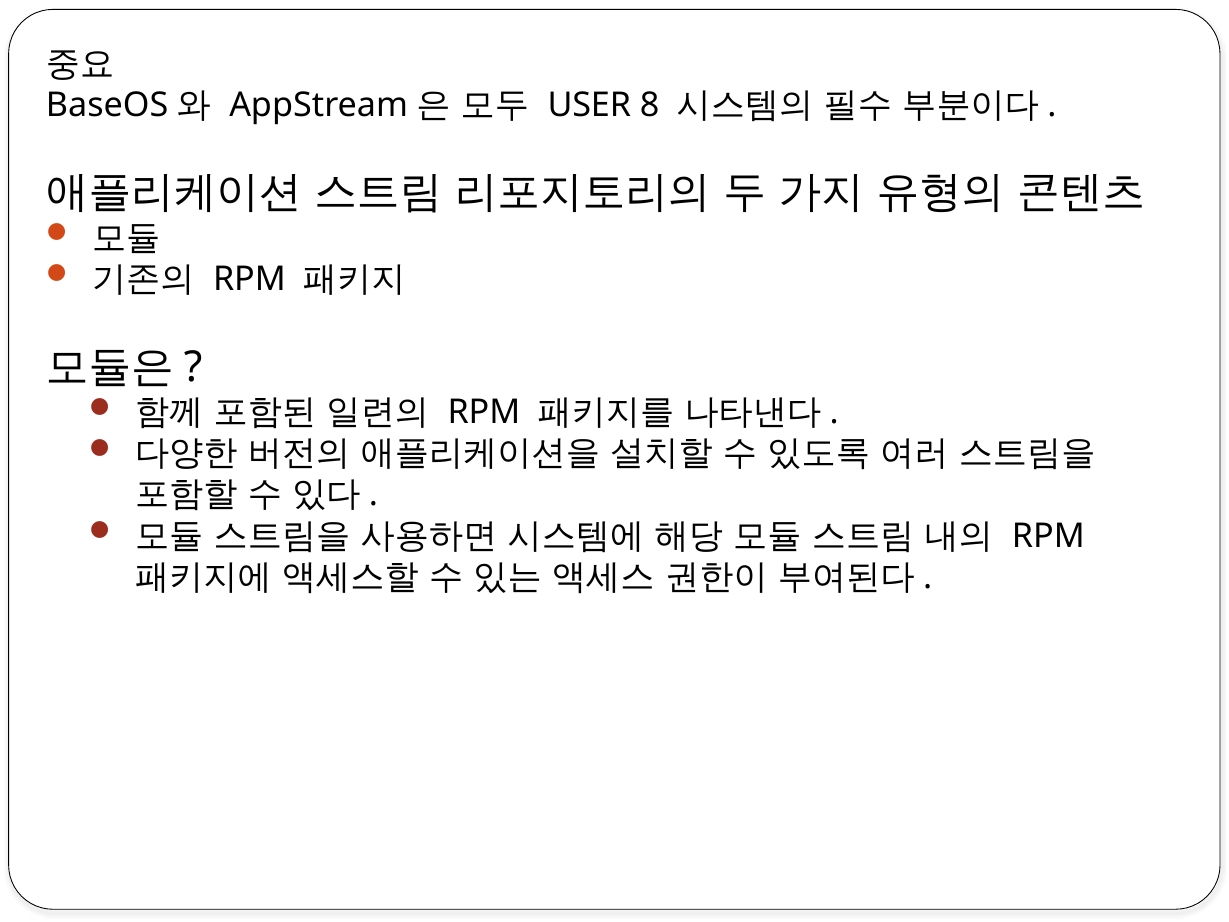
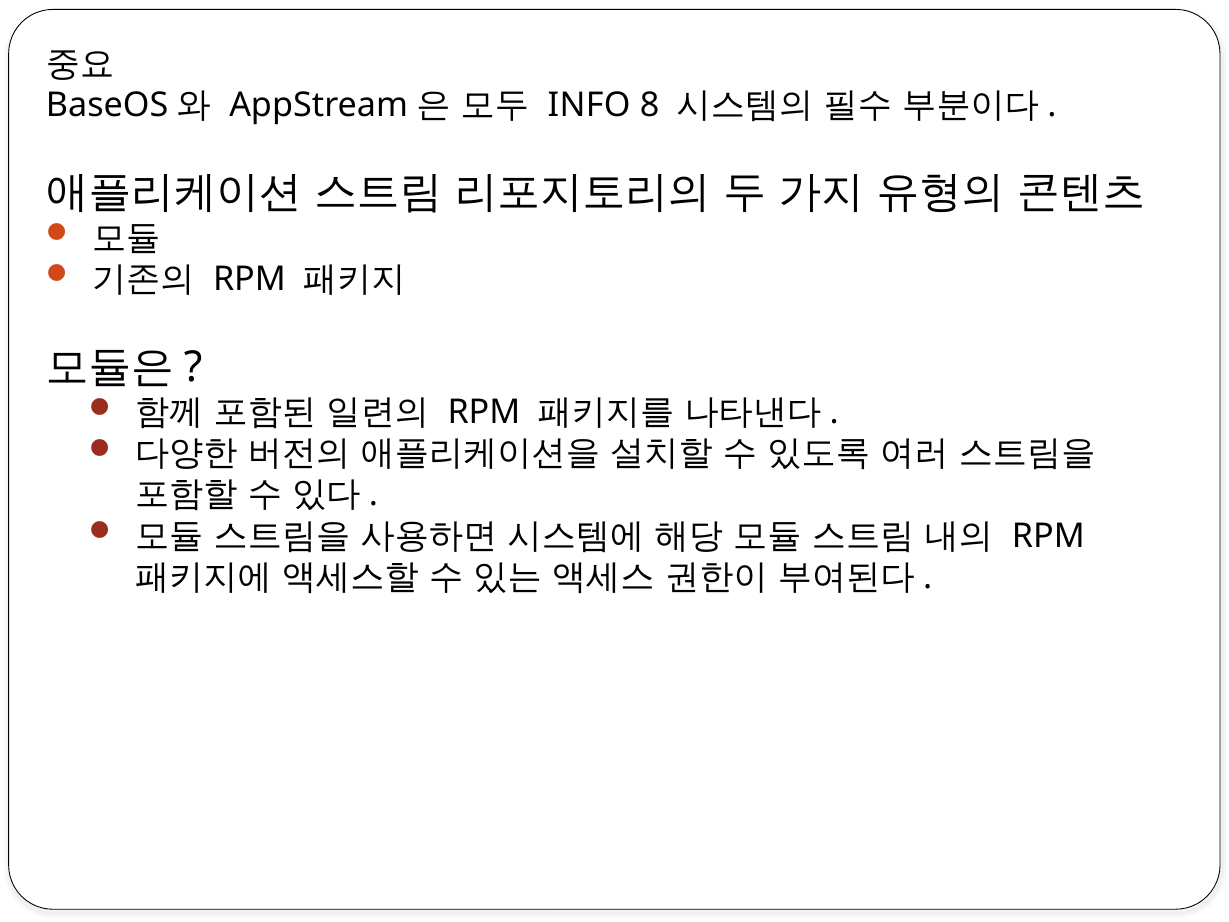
USER: USER -> INFO
